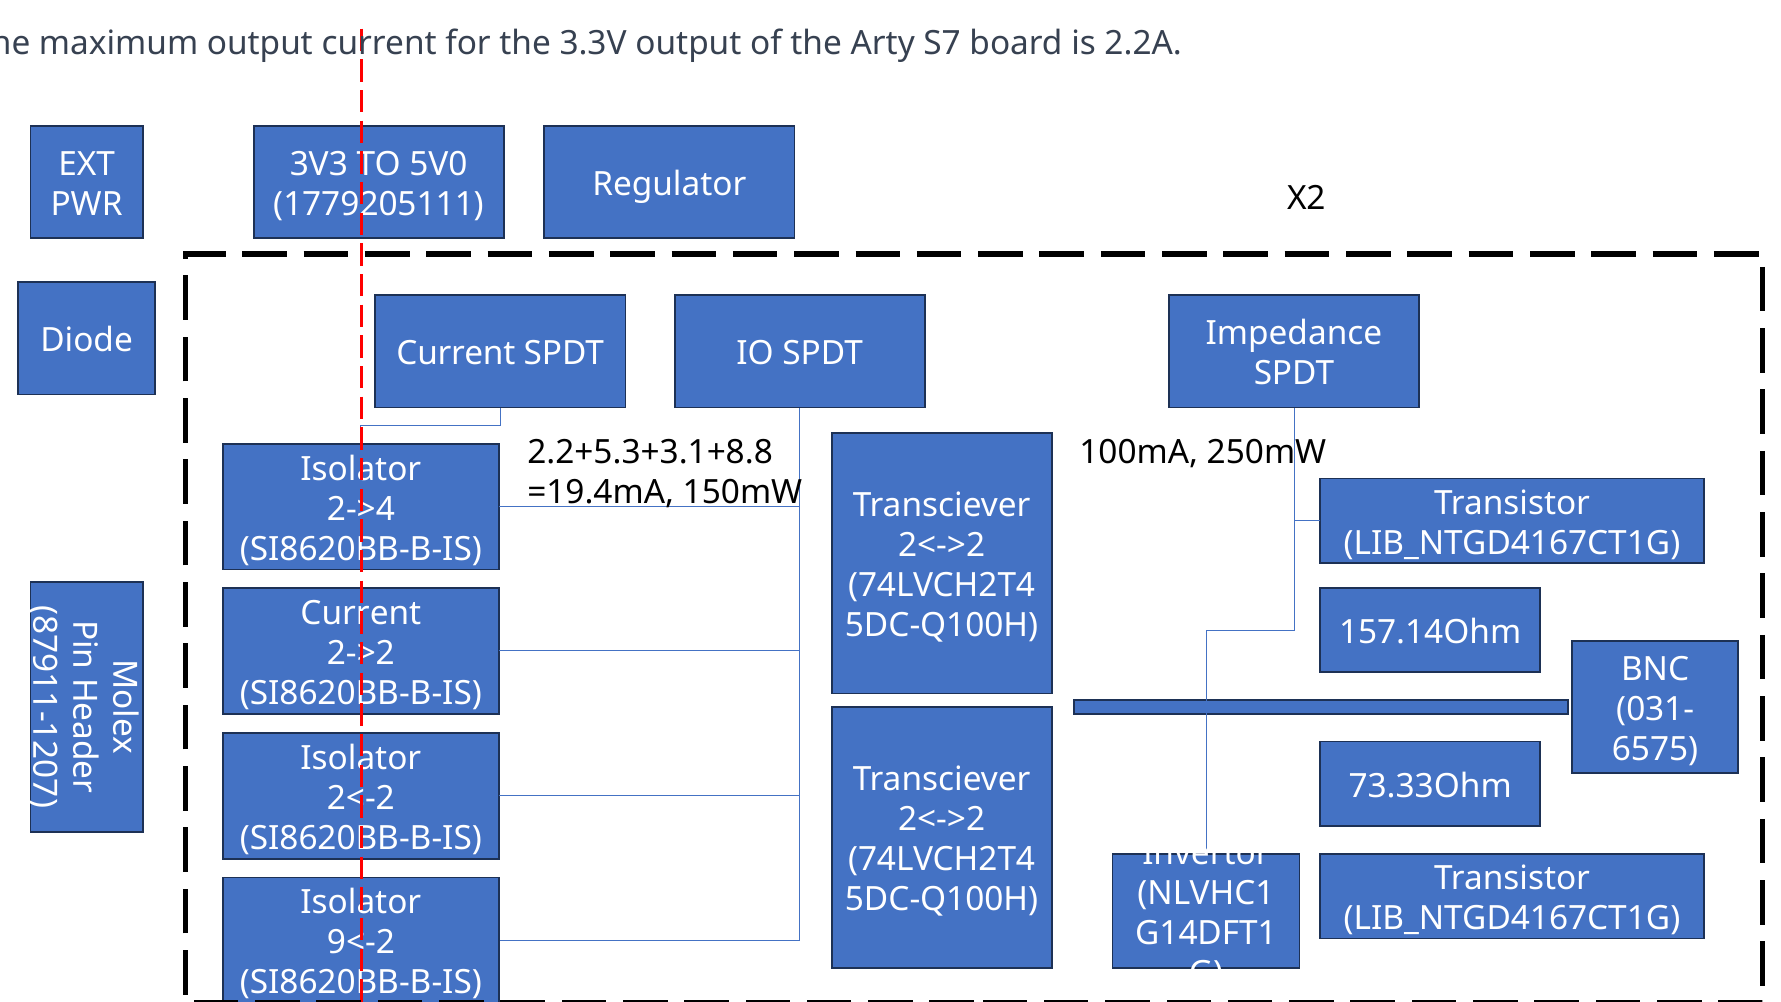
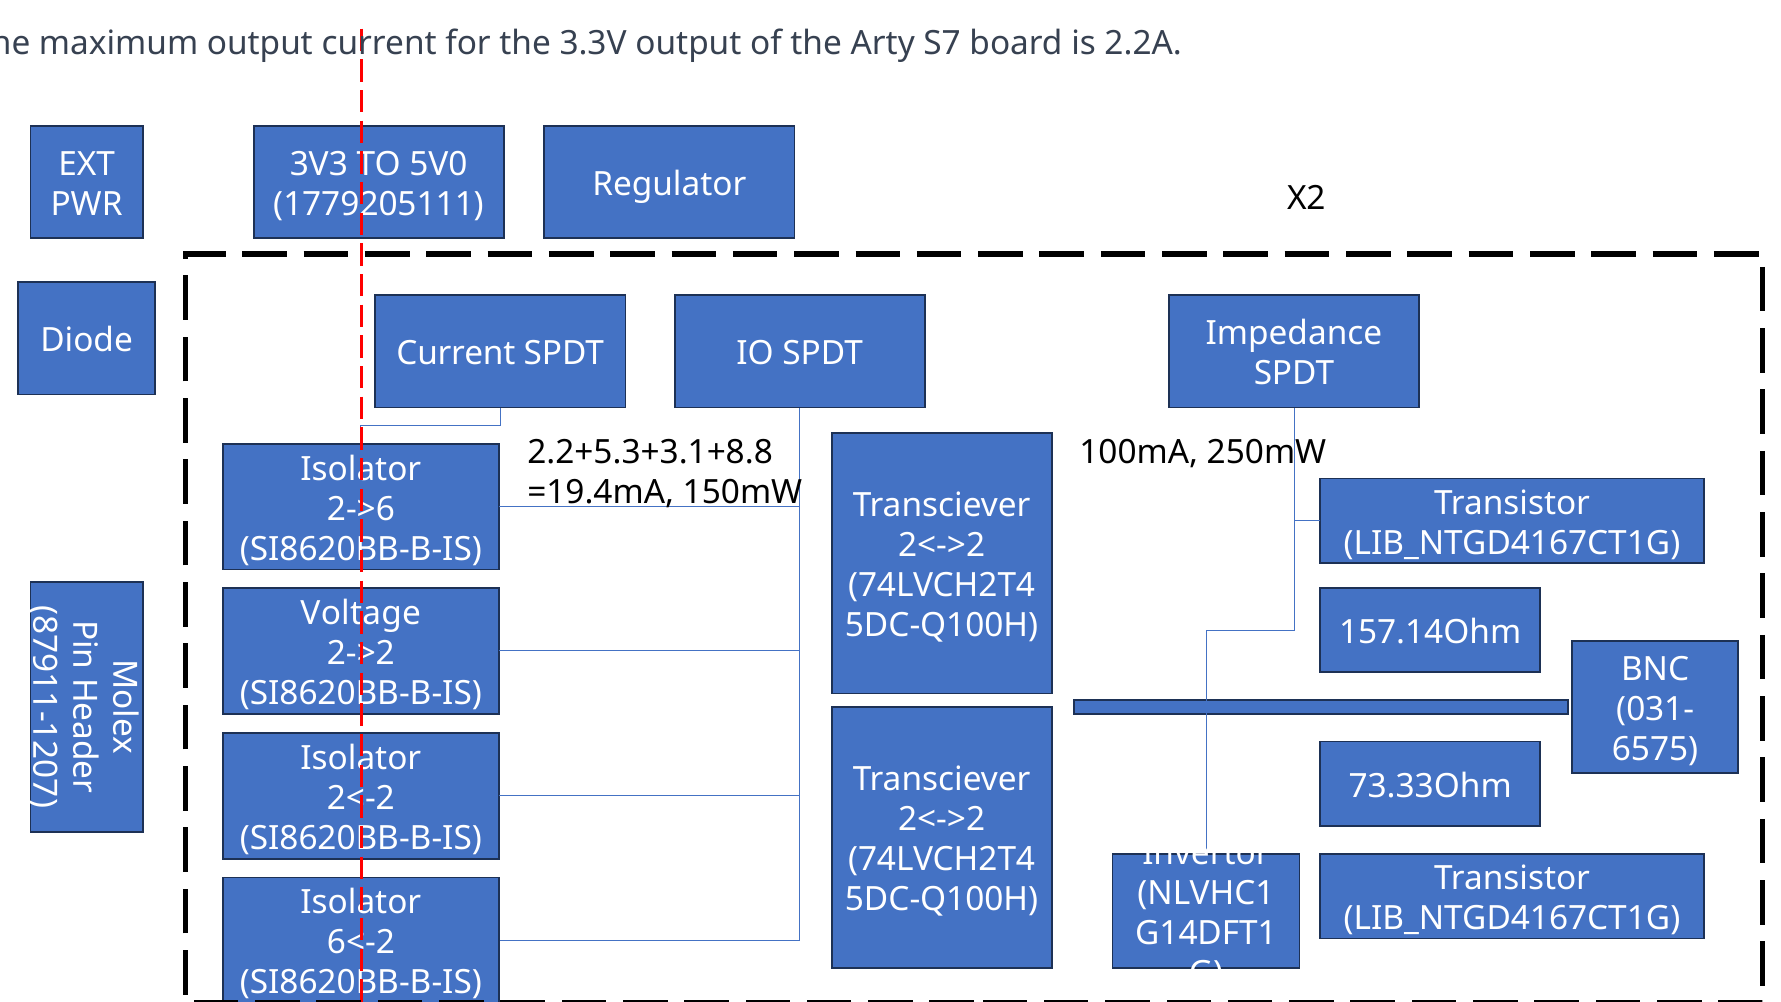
2->4: 2->4 -> 2->6
Current at (361, 613): Current -> Voltage
9<-2: 9<-2 -> 6<-2
